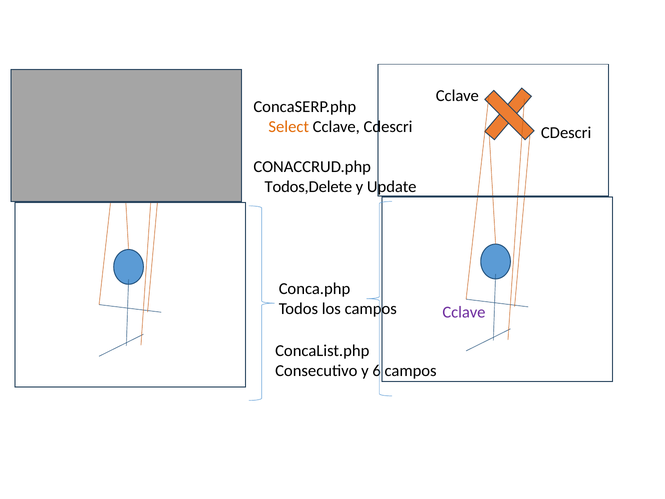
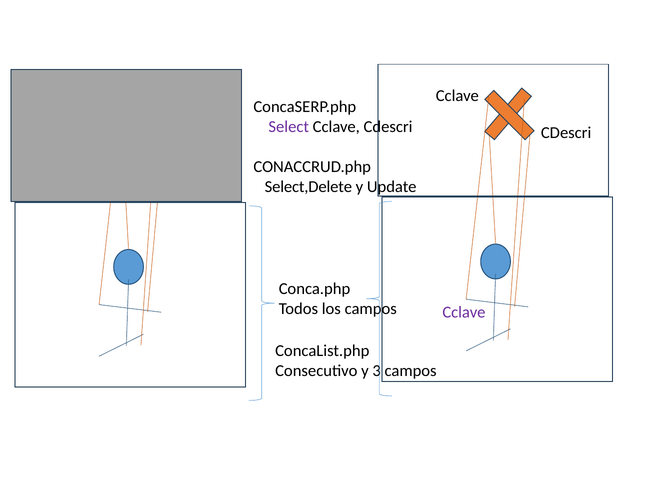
Select colour: orange -> purple
Todos,Delete: Todos,Delete -> Select,Delete
6: 6 -> 3
